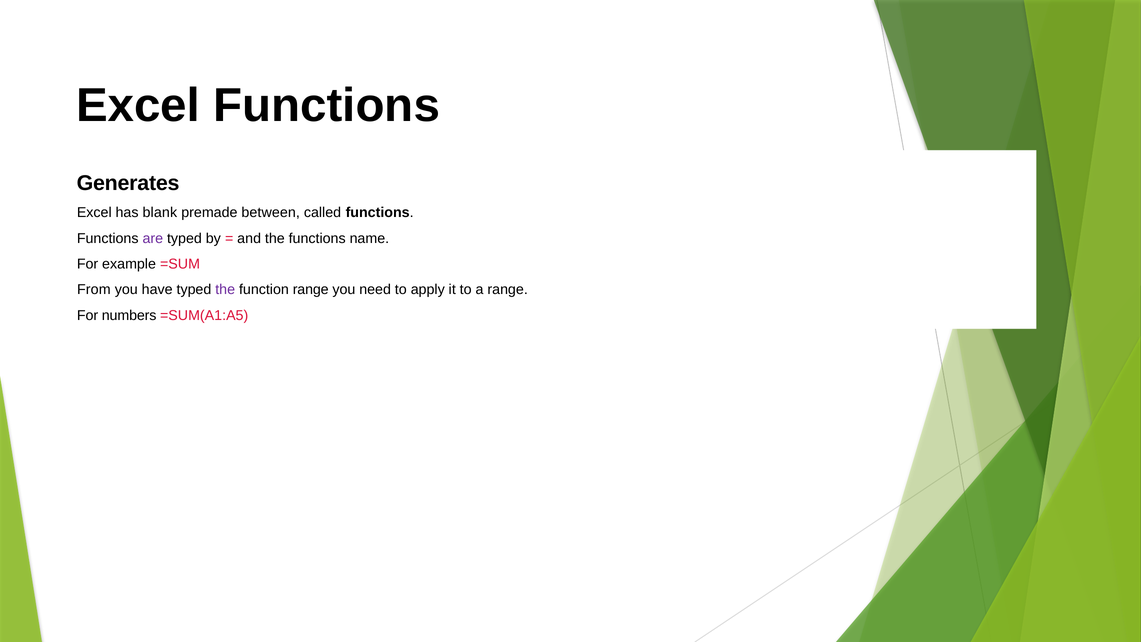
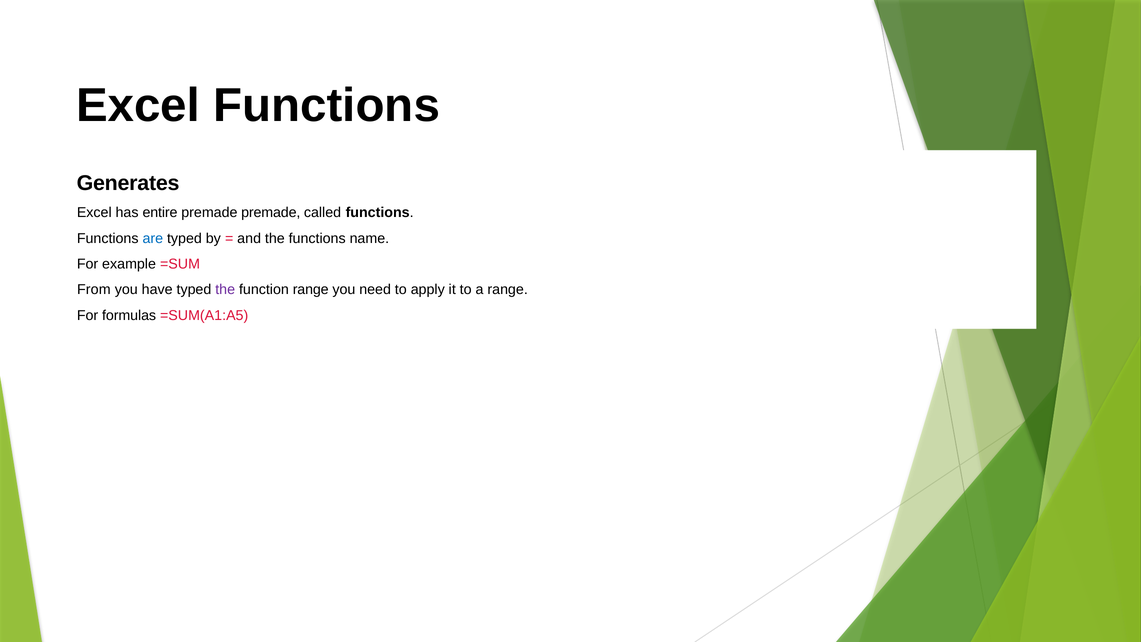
blank: blank -> entire
premade between: between -> premade
are colour: purple -> blue
numbers: numbers -> formulas
